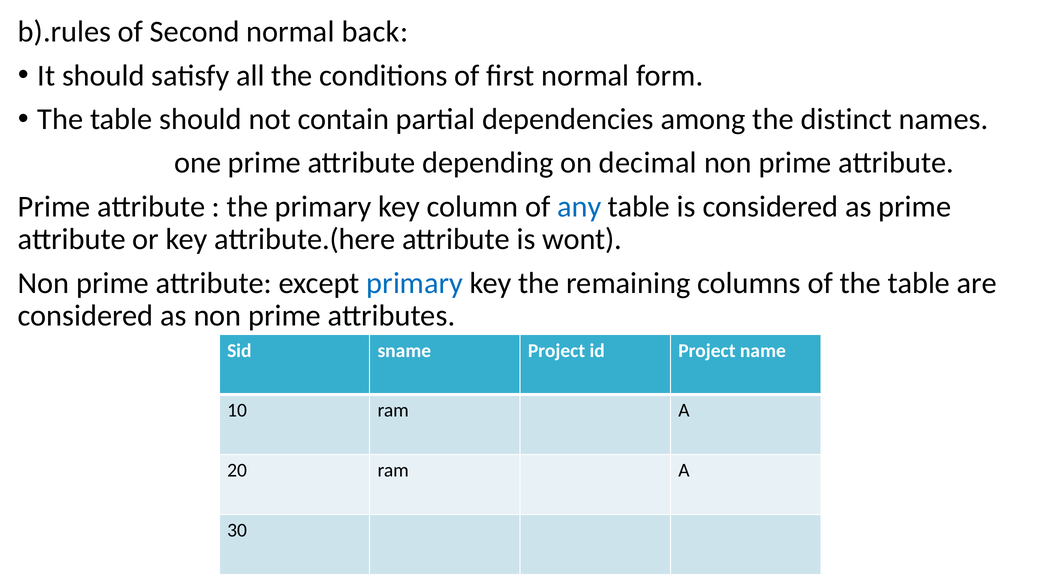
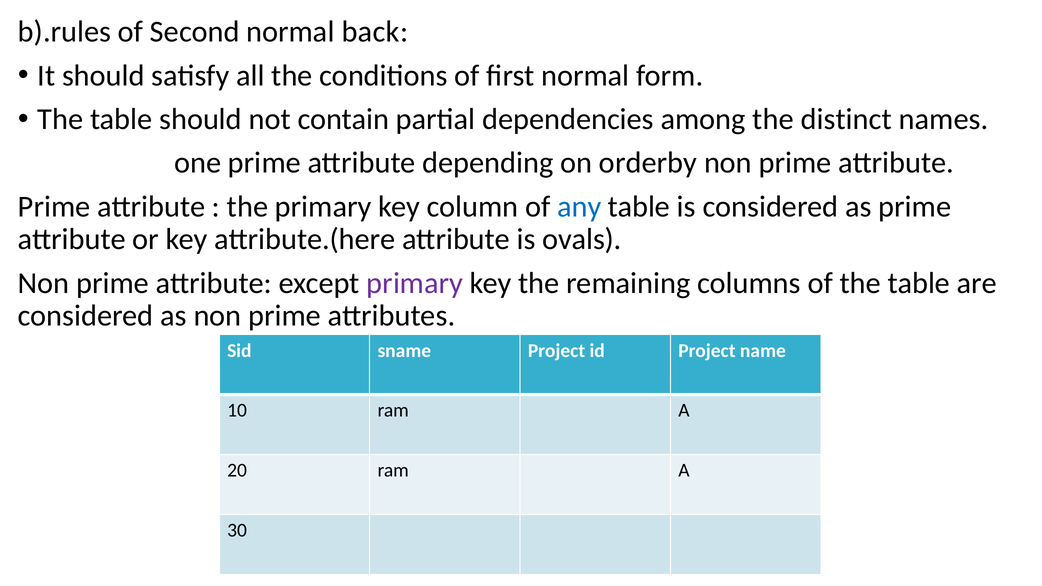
decimal: decimal -> orderby
wont: wont -> ovals
primary at (415, 283) colour: blue -> purple
